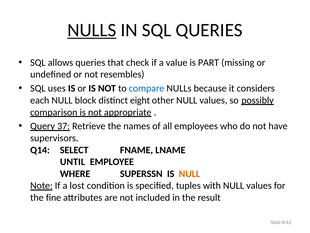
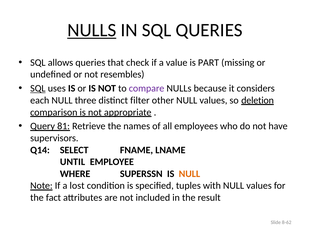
SQL at (38, 88) underline: none -> present
compare colour: blue -> purple
block: block -> three
eight: eight -> filter
possibly: possibly -> deletion
37: 37 -> 81
fine: fine -> fact
